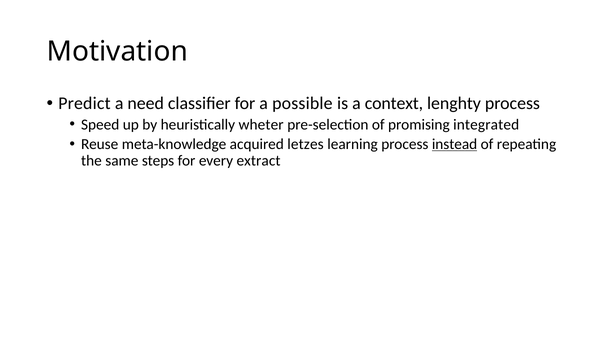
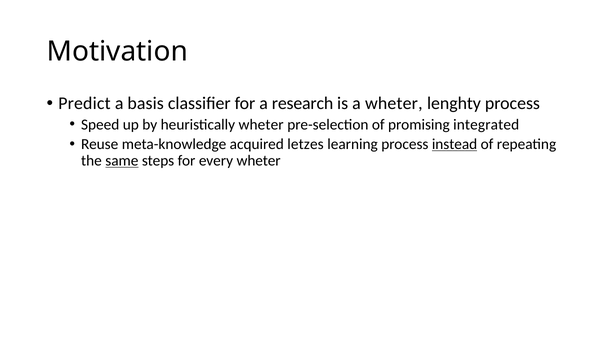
need: need -> basis
possible: possible -> research
a context: context -> wheter
same underline: none -> present
every extract: extract -> wheter
